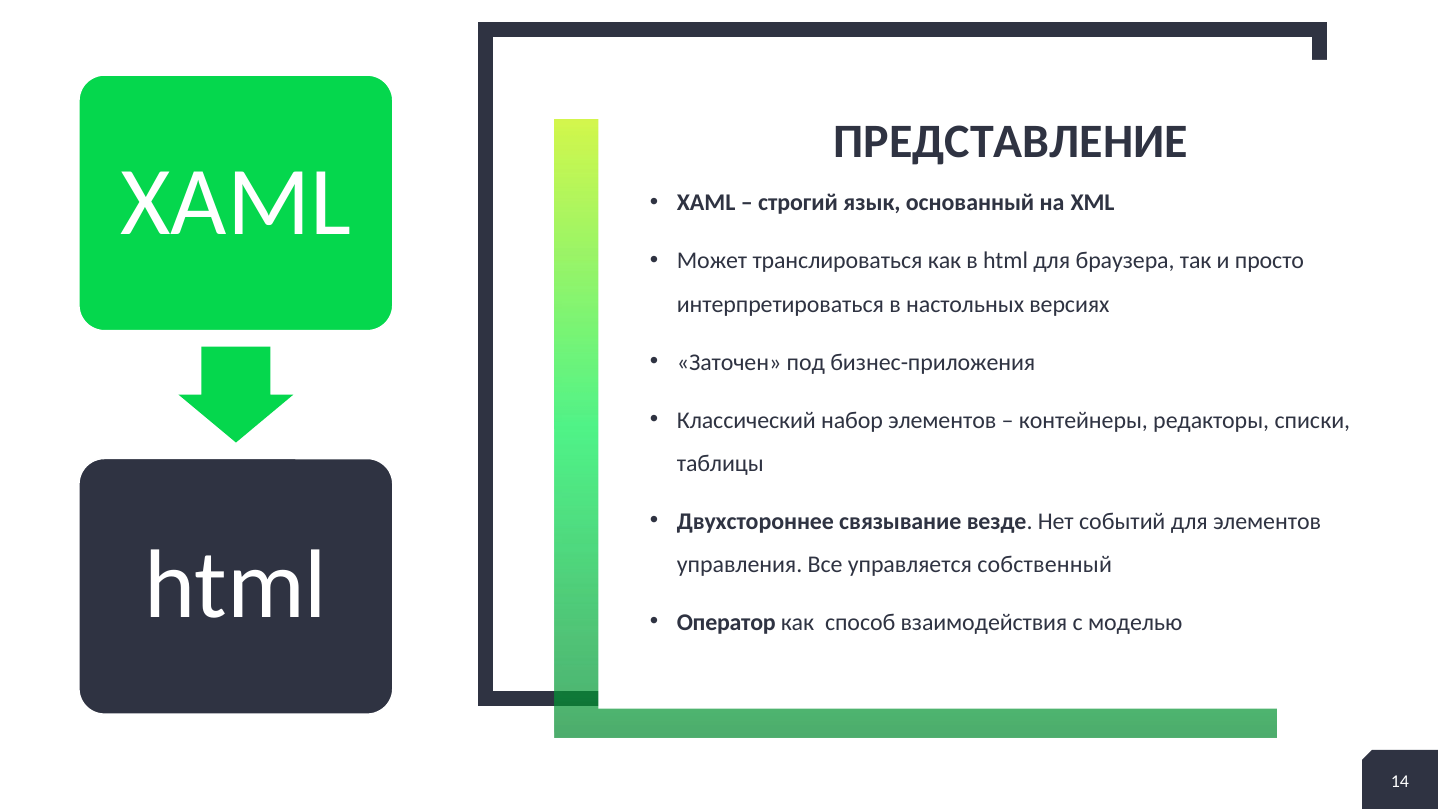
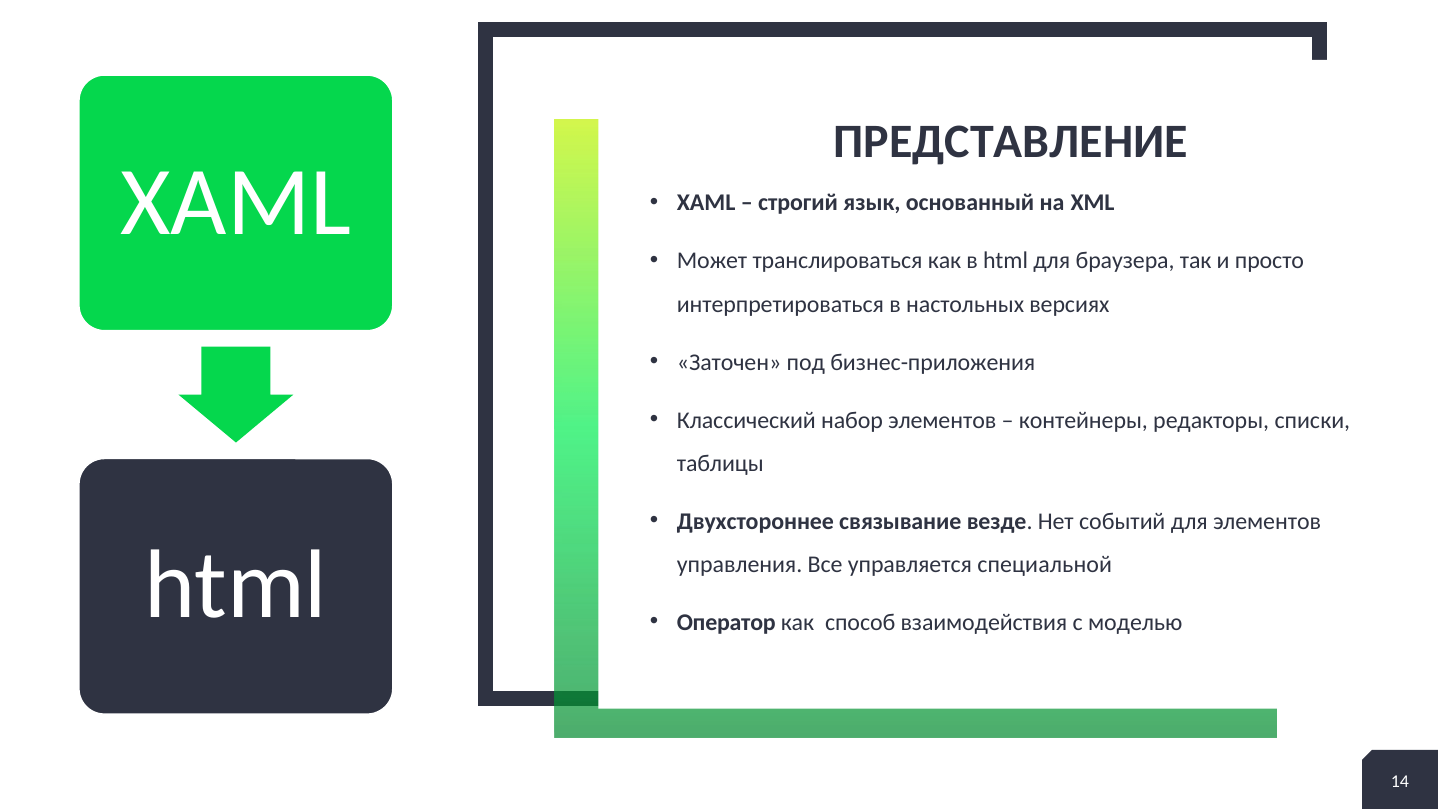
собственный: собственный -> специальной
